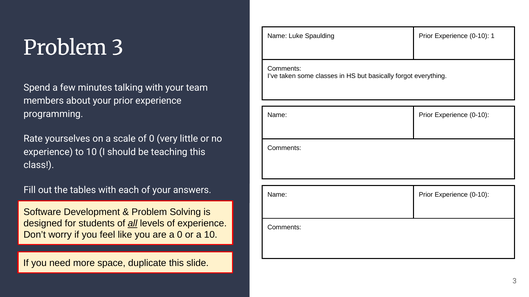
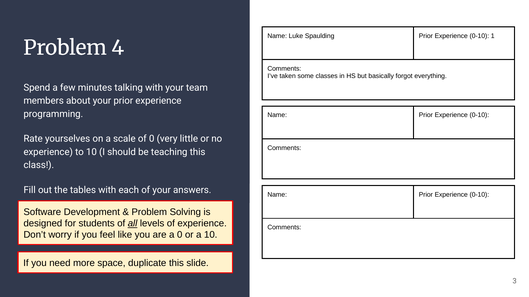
Problem 3: 3 -> 4
